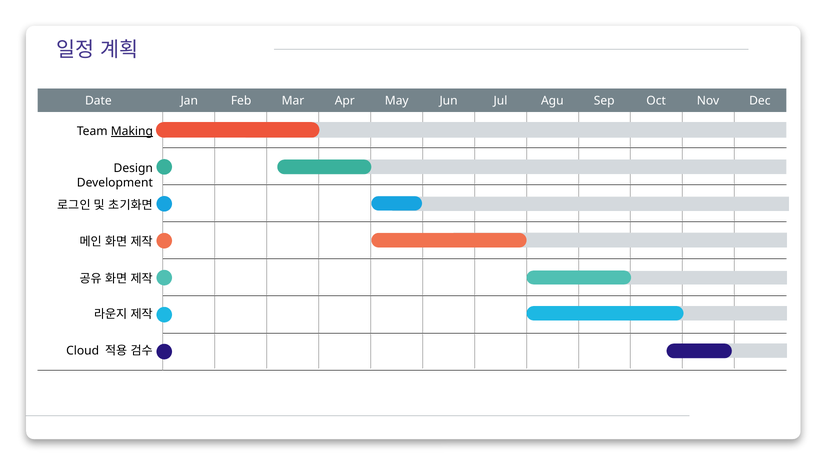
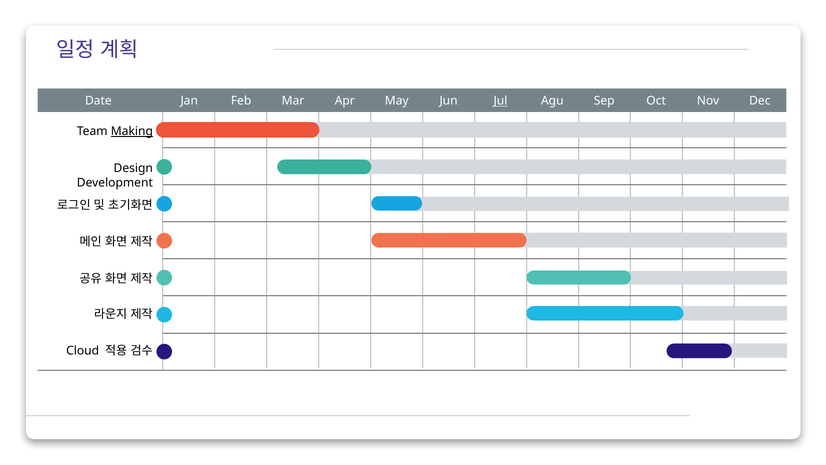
Jul underline: none -> present
